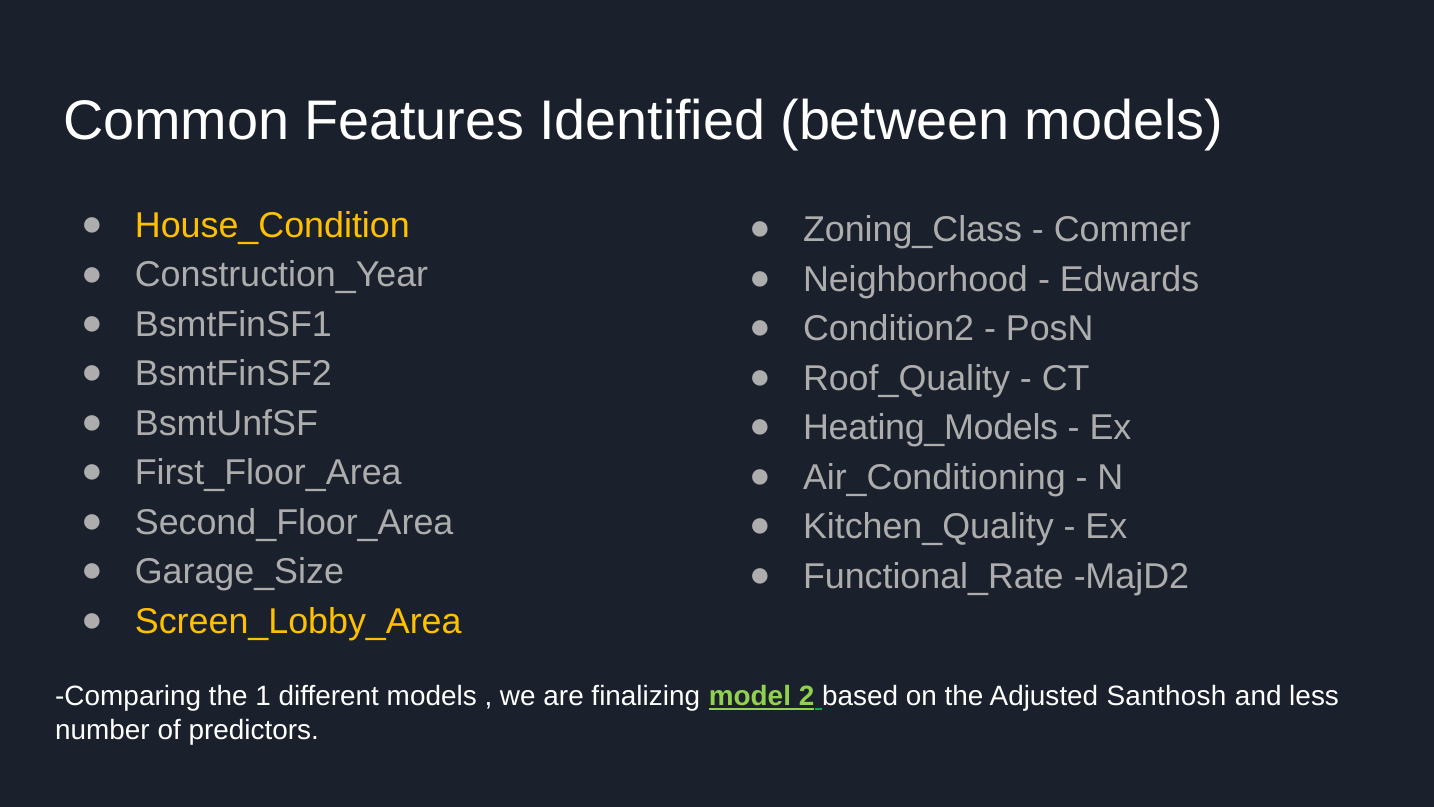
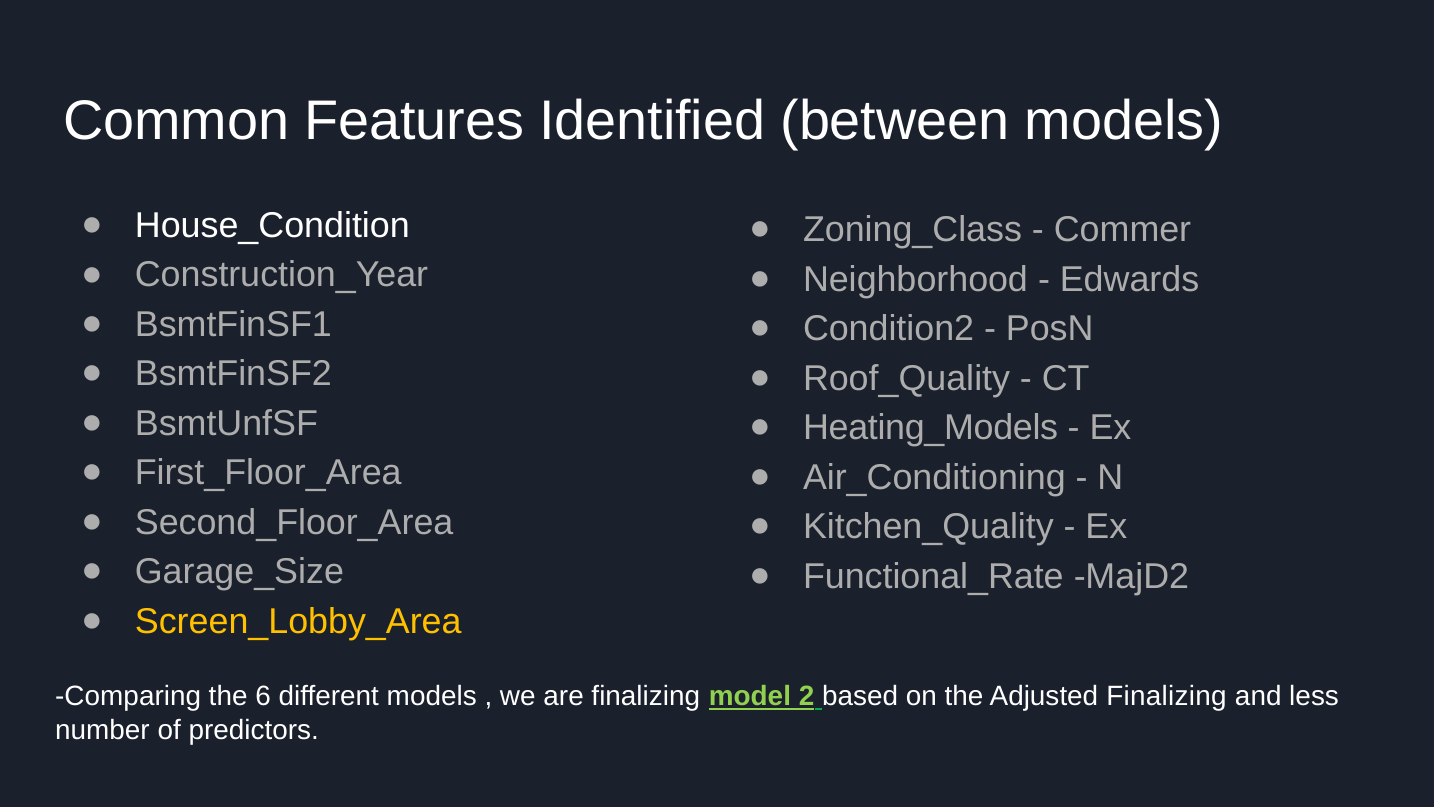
House_Condition colour: yellow -> white
1: 1 -> 6
Adjusted Santhosh: Santhosh -> Finalizing
